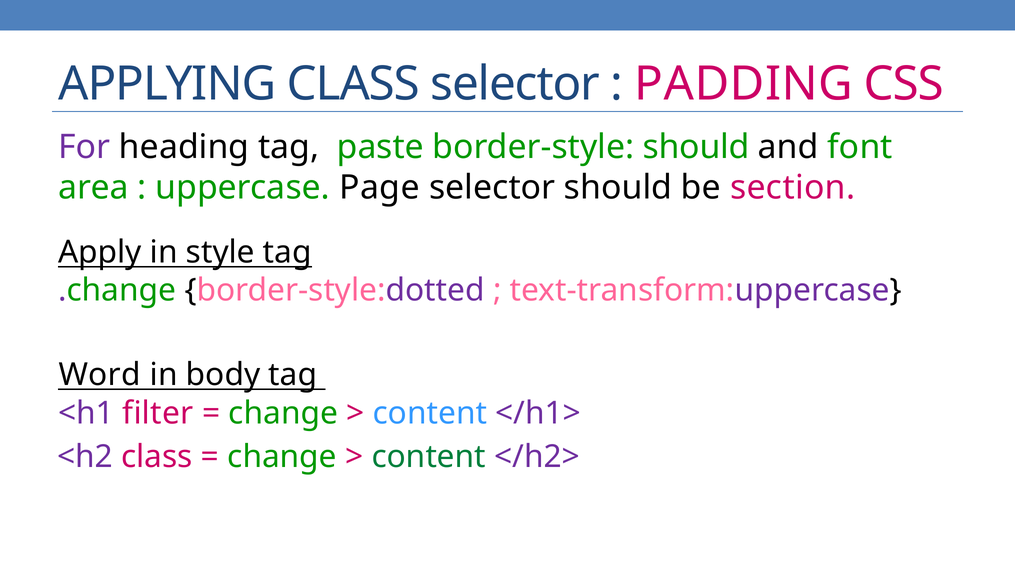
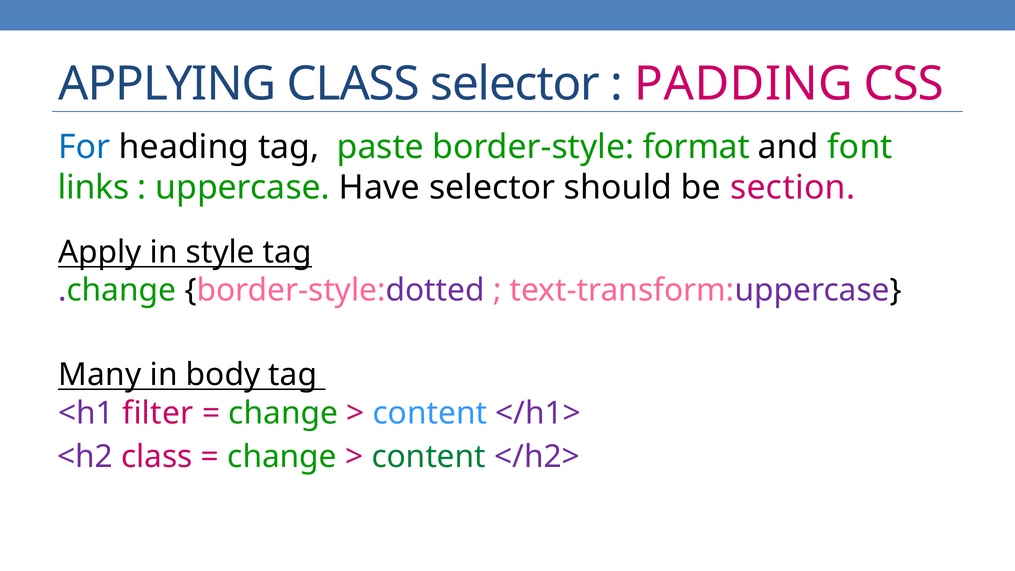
For colour: purple -> blue
border-style should: should -> format
area: area -> links
Page: Page -> Have
Word: Word -> Many
